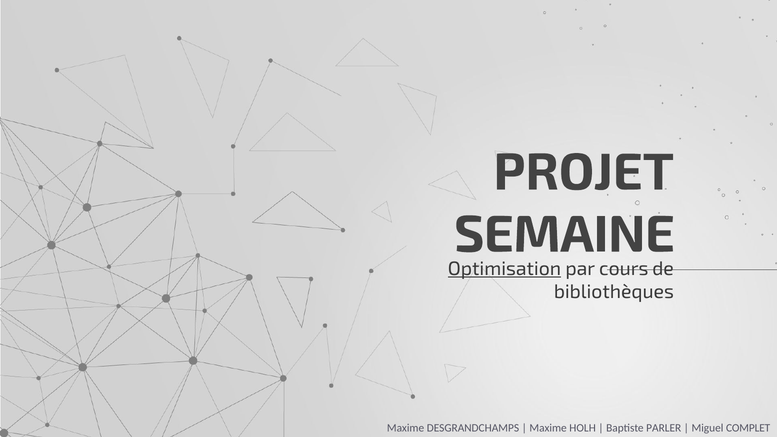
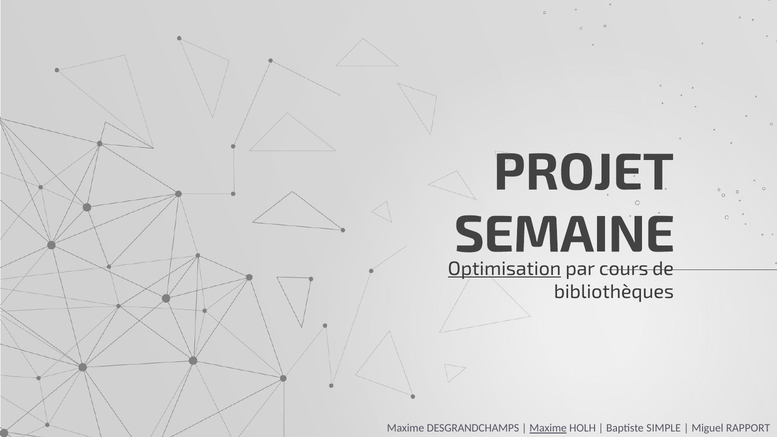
Maxime at (548, 428) underline: none -> present
PARLER: PARLER -> SIMPLE
COMPLET: COMPLET -> RAPPORT
